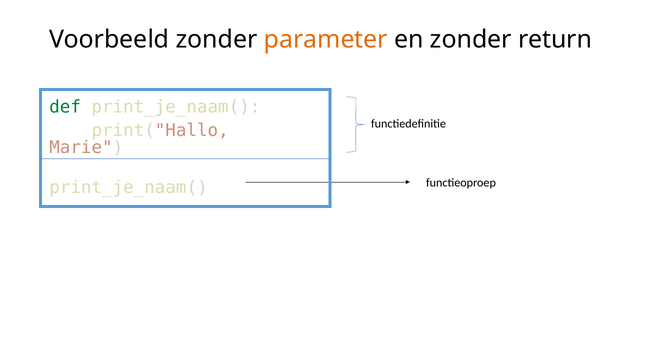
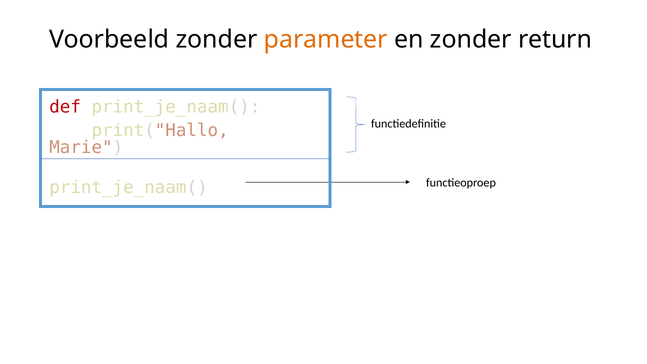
def colour: green -> red
